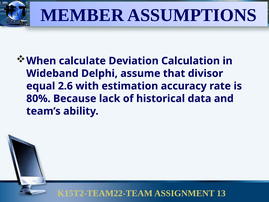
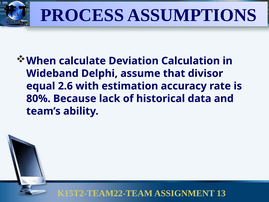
MEMBER: MEMBER -> PROCESS
